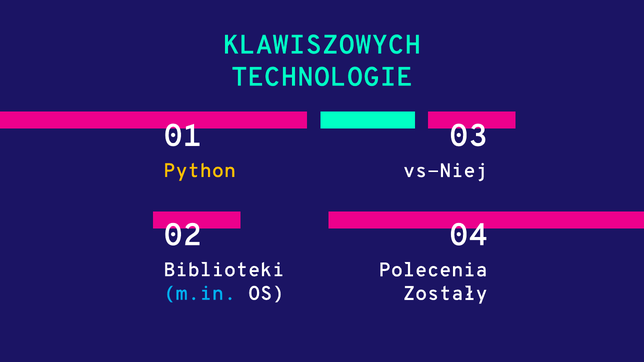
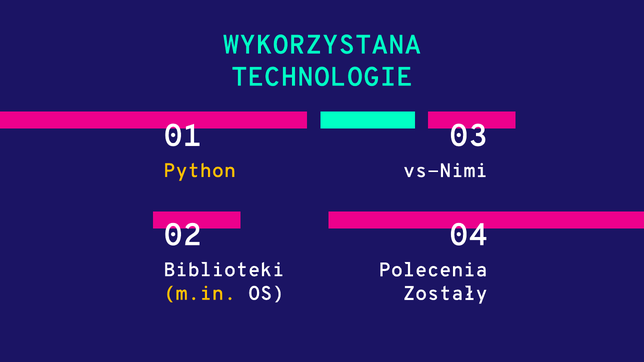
KLAWISZOWYCH: KLAWISZOWYCH -> WYKORZYSTANA
vs-Niej: vs-Niej -> vs-Nimi
m.in colour: light blue -> yellow
